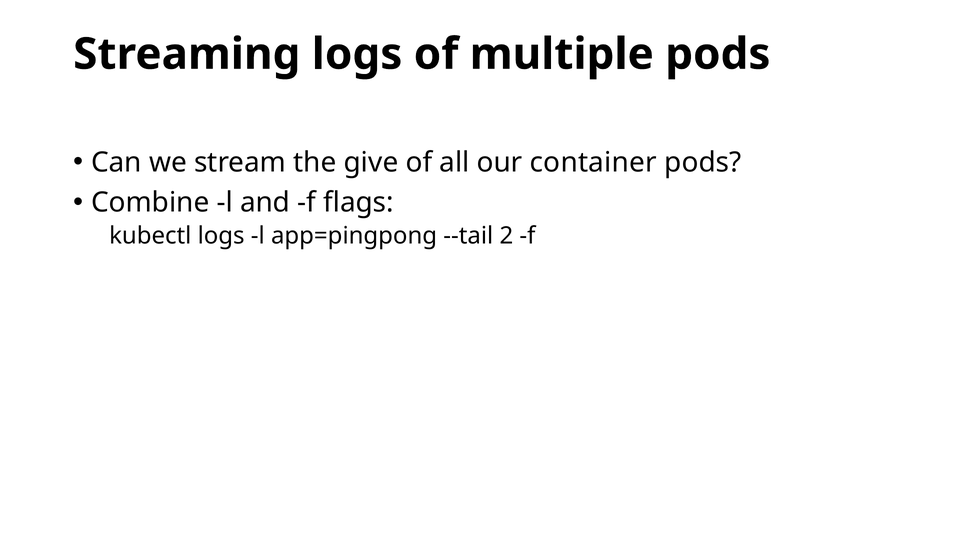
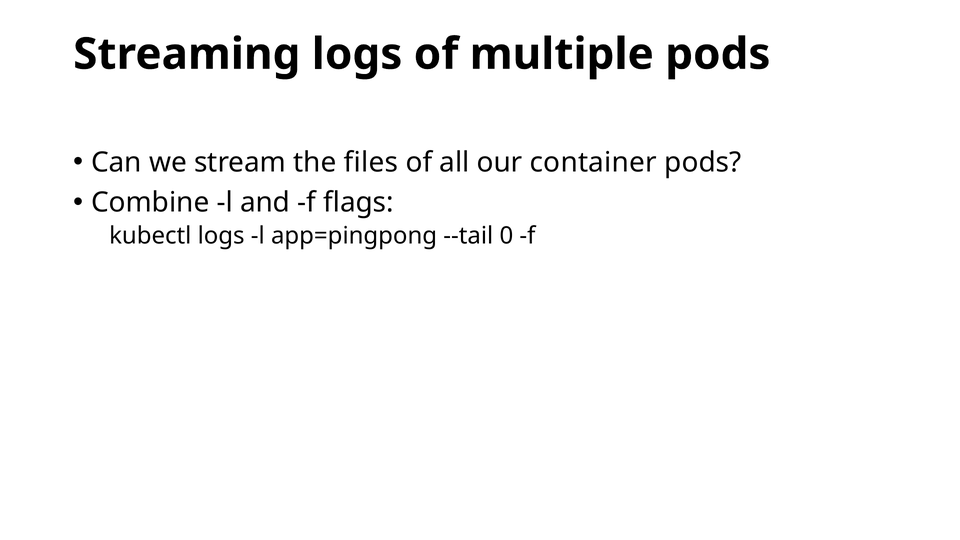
give: give -> files
2: 2 -> 0
